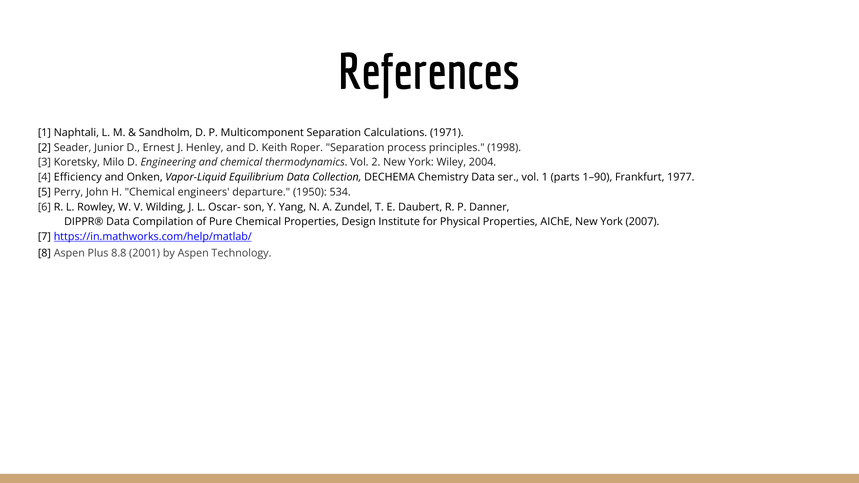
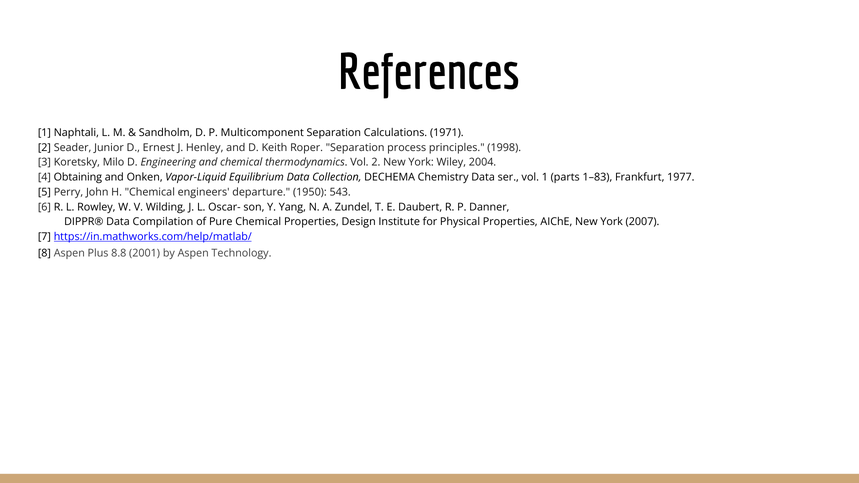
Efficiency: Efficiency -> Obtaining
1–90: 1–90 -> 1–83
534: 534 -> 543
